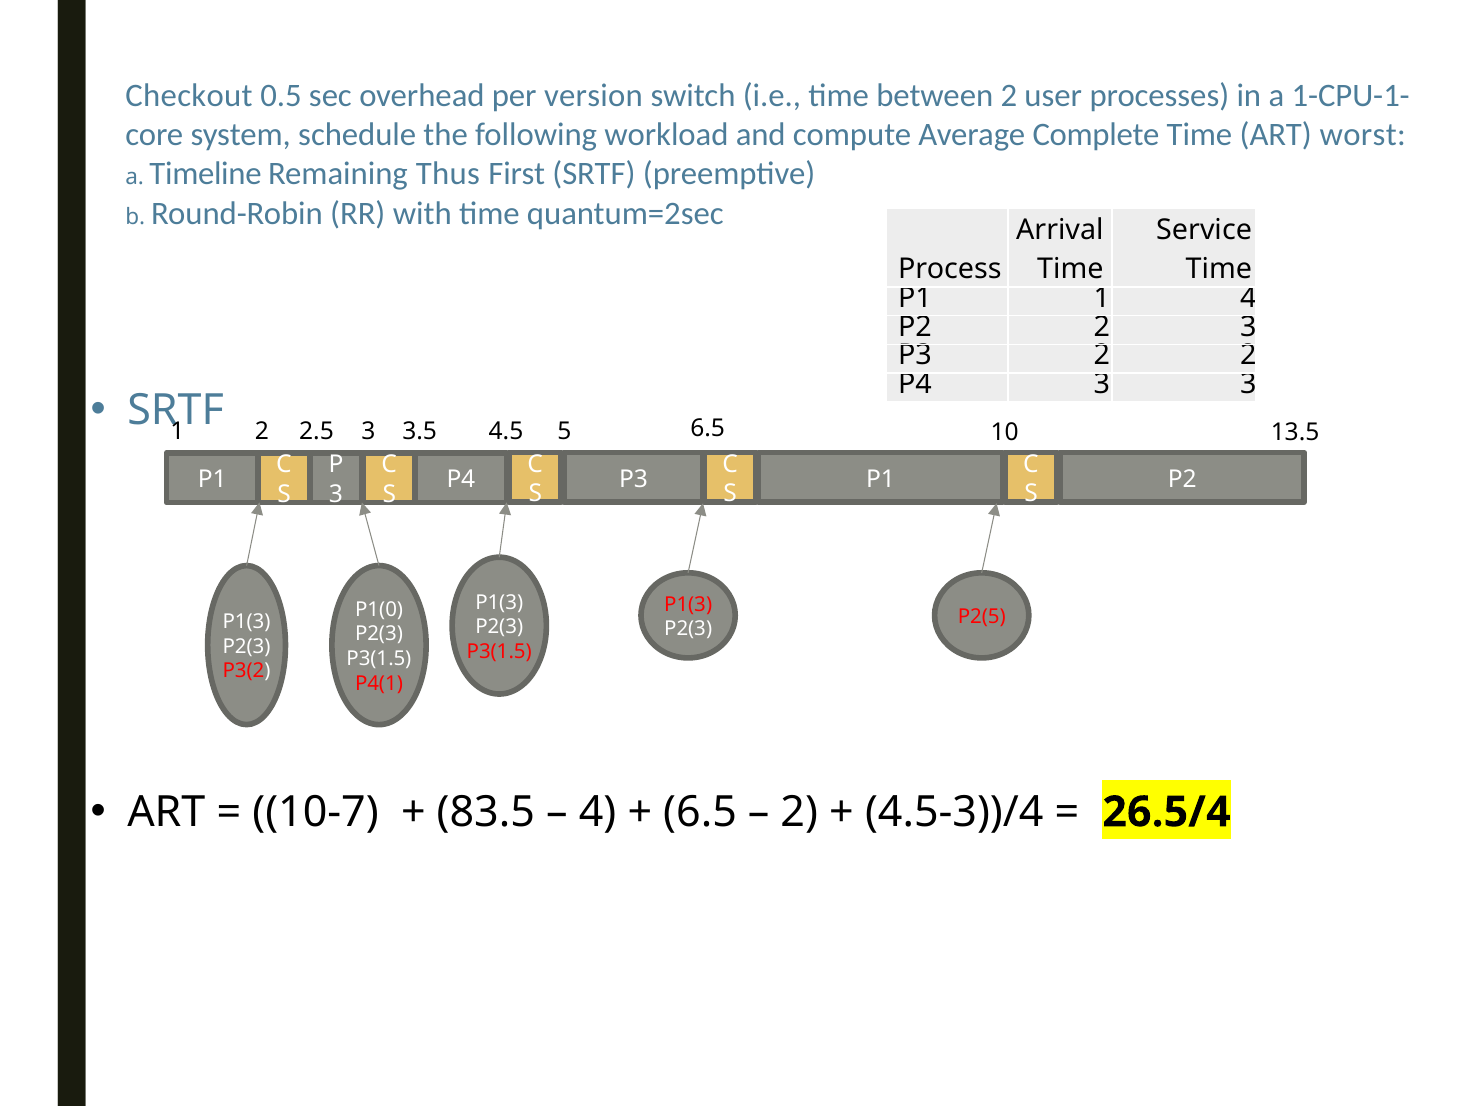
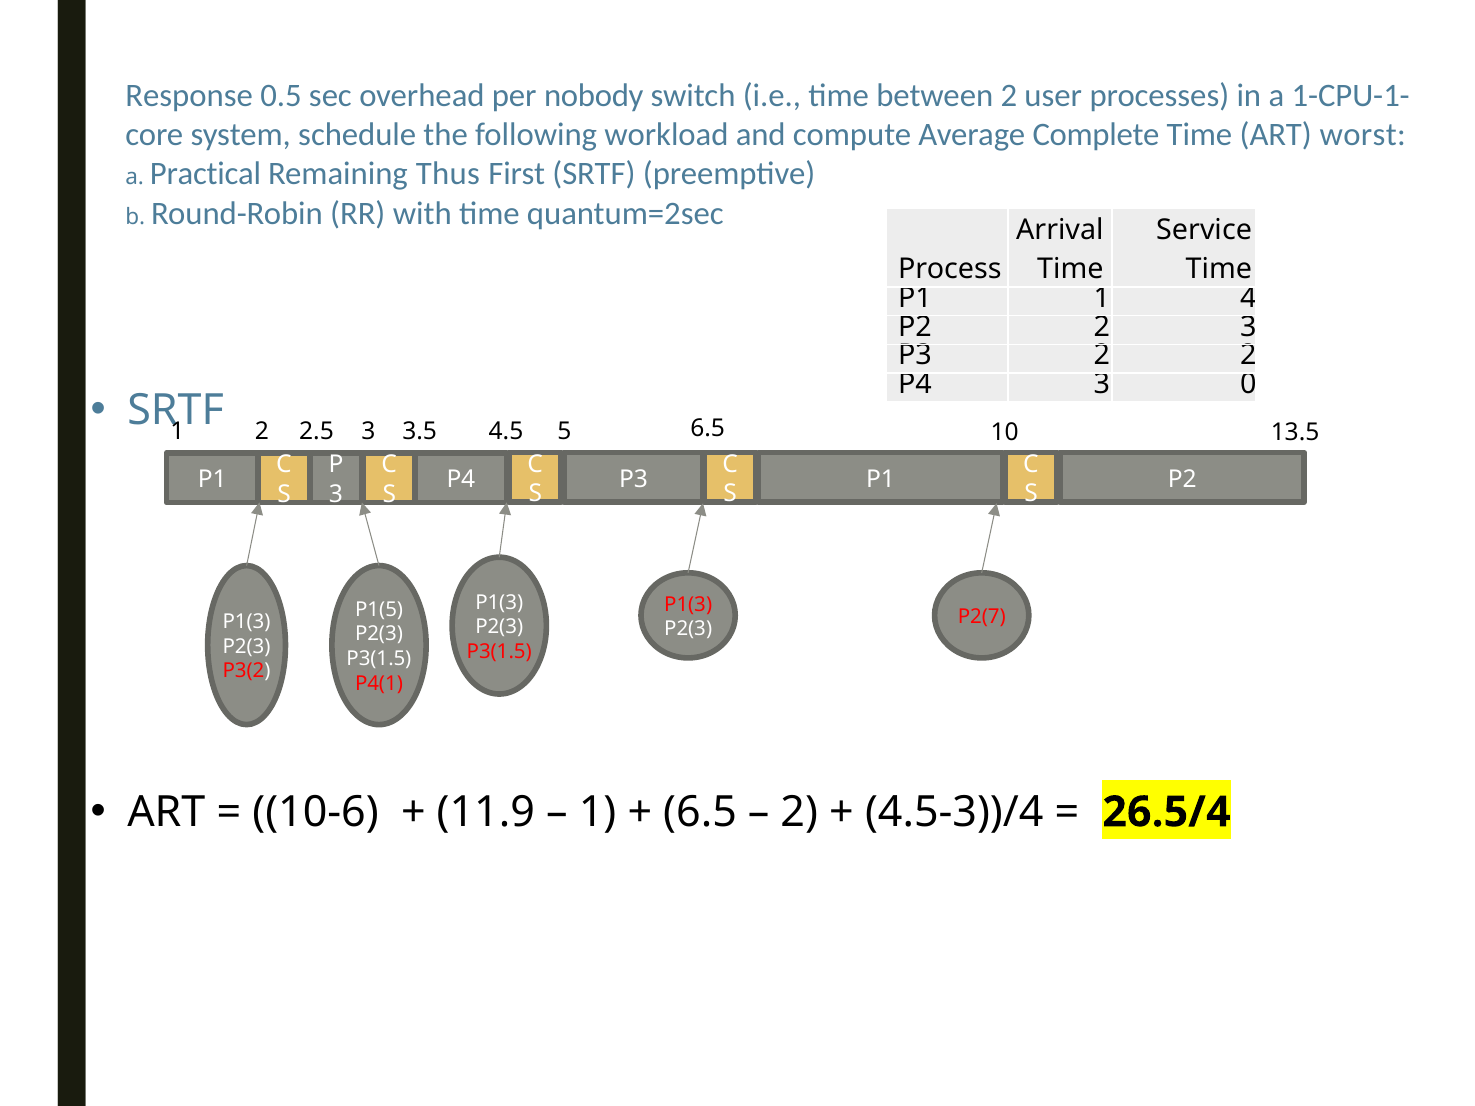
Checkout: Checkout -> Response
version: version -> nobody
Timeline: Timeline -> Practical
3 3: 3 -> 0
P1(0: P1(0 -> P1(5
P2(5: P2(5 -> P2(7
10-7: 10-7 -> 10-6
83.5: 83.5 -> 11.9
4 at (598, 812): 4 -> 1
